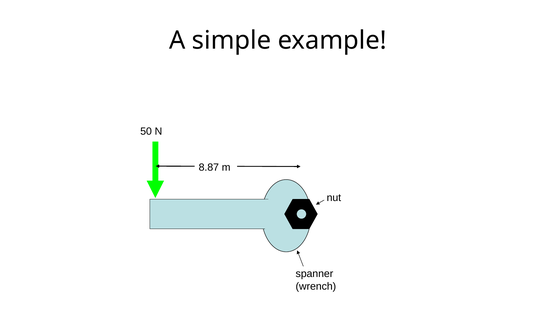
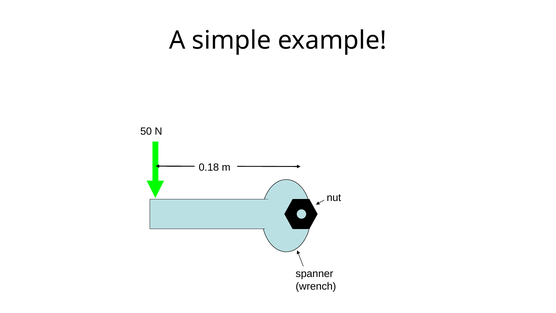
8.87: 8.87 -> 0.18
